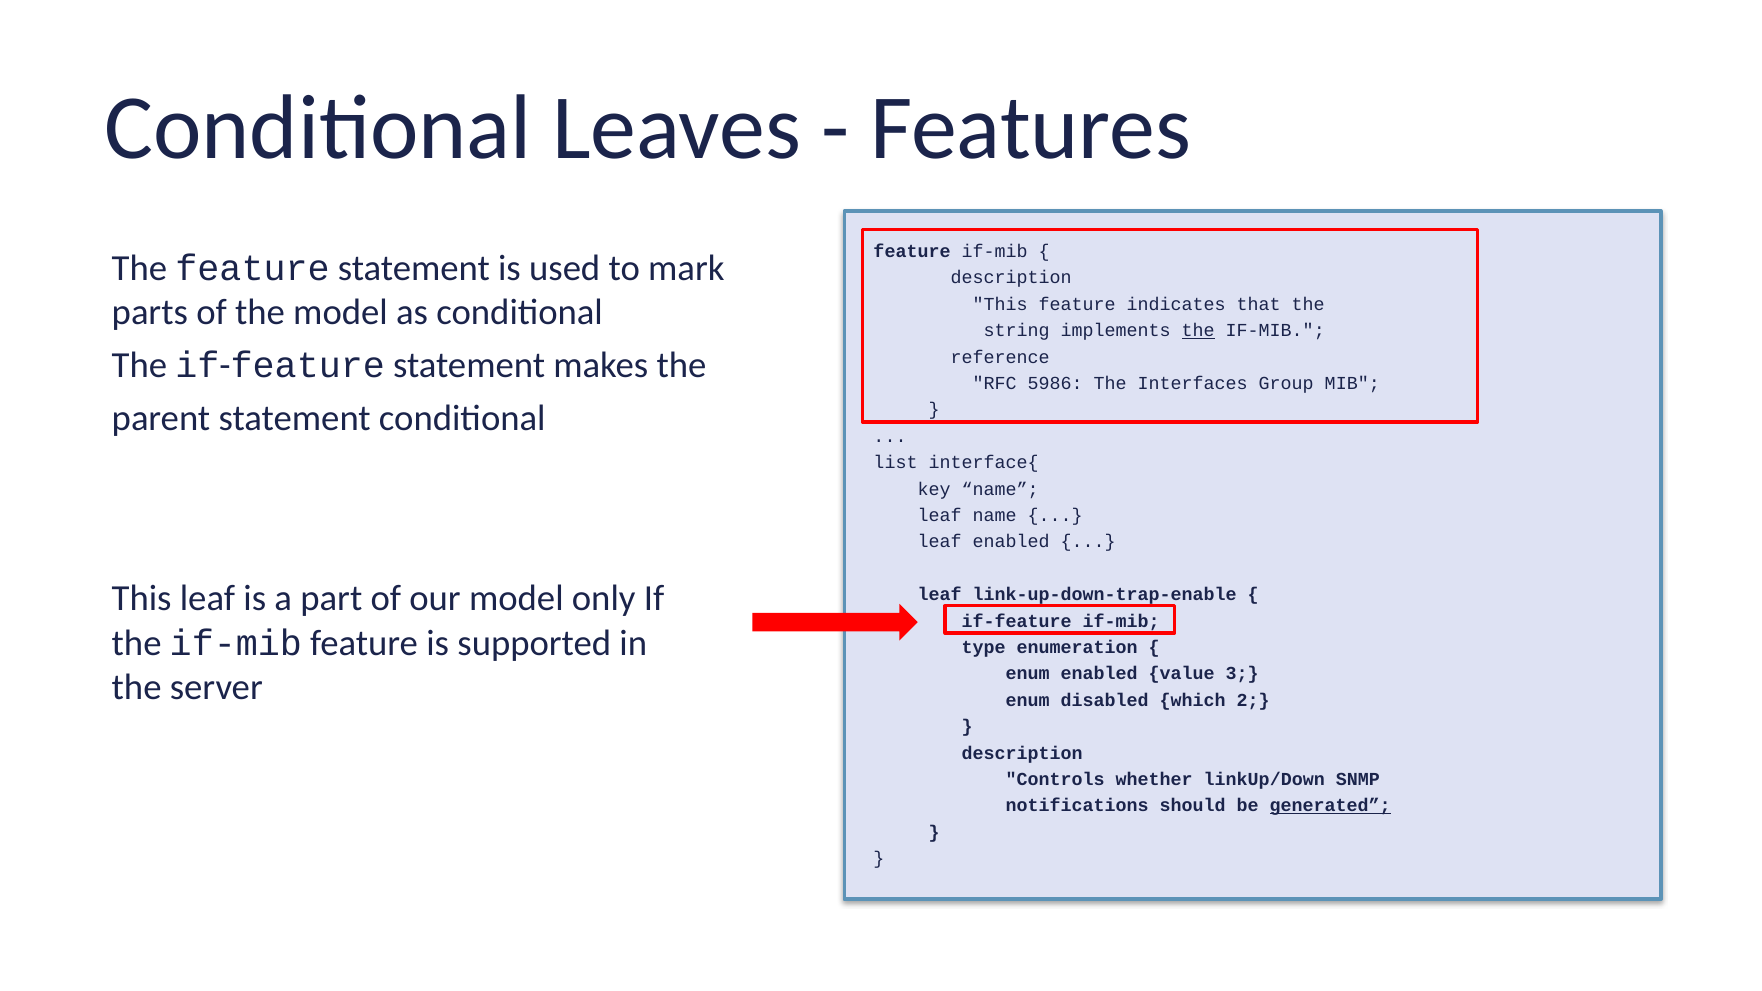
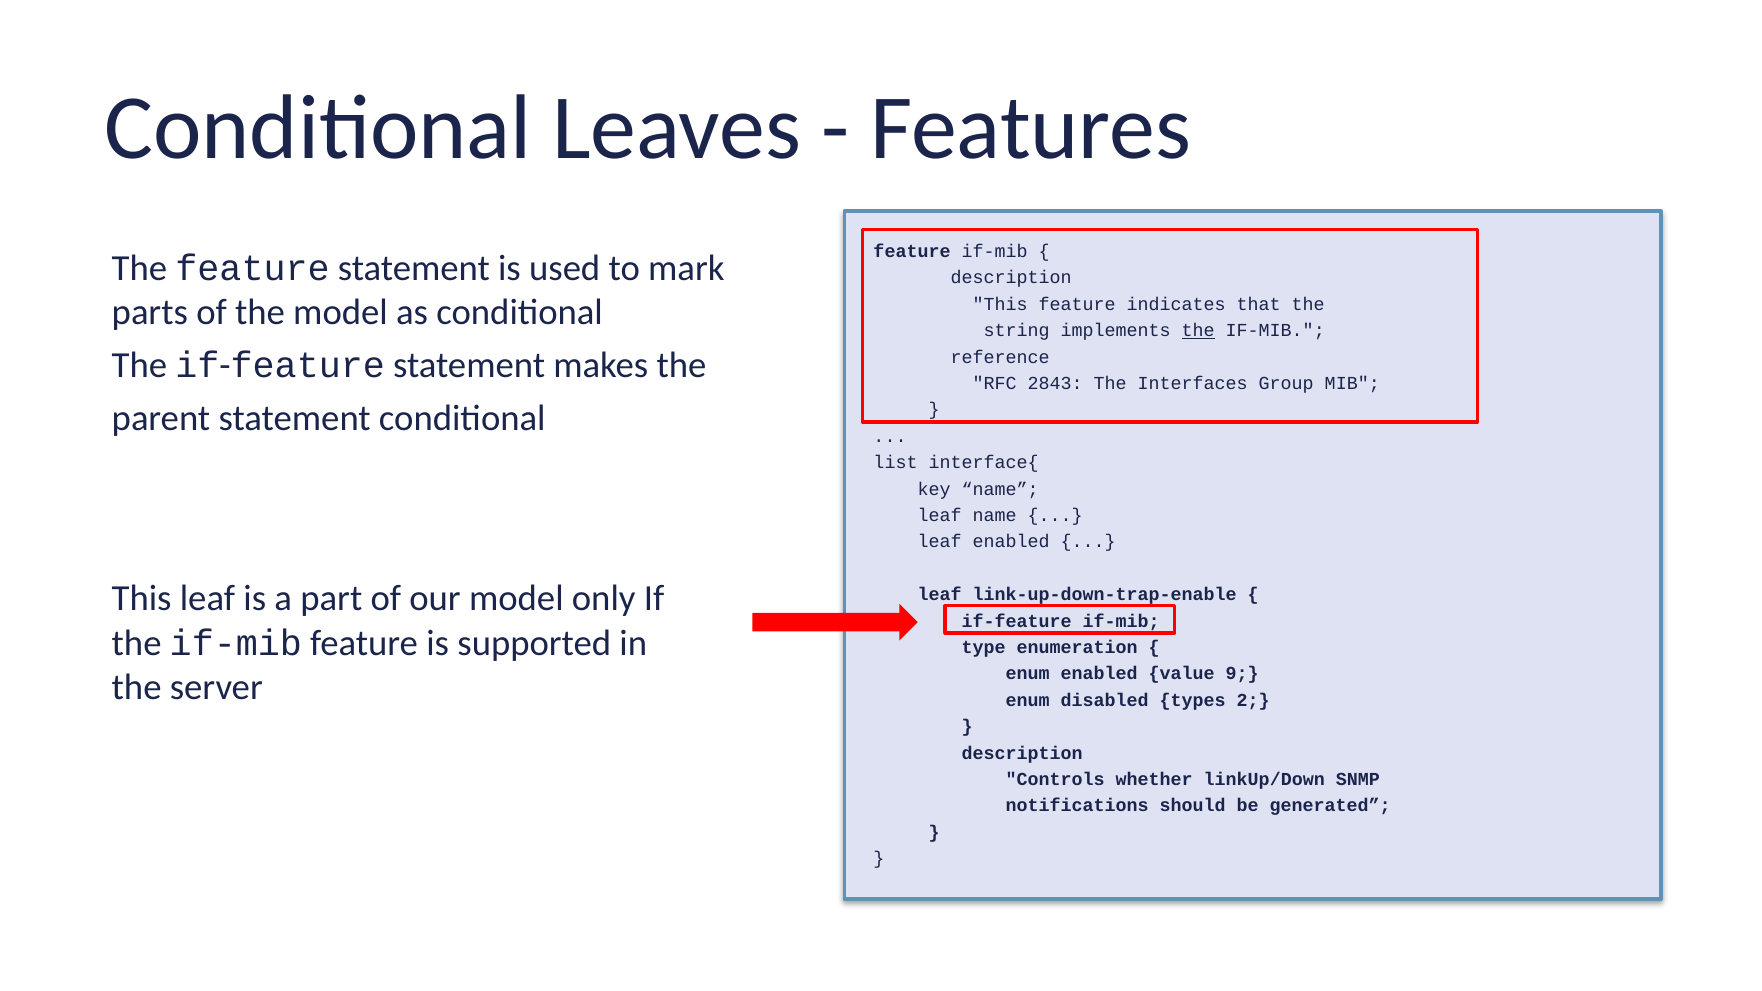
5986: 5986 -> 2843
3: 3 -> 9
which: which -> types
generated underline: present -> none
